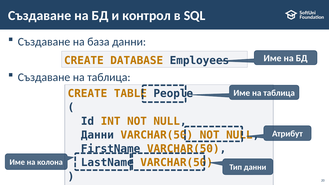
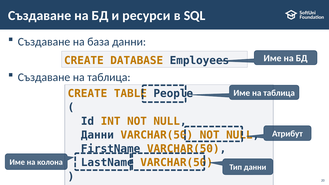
контрол: контрол -> ресурси
